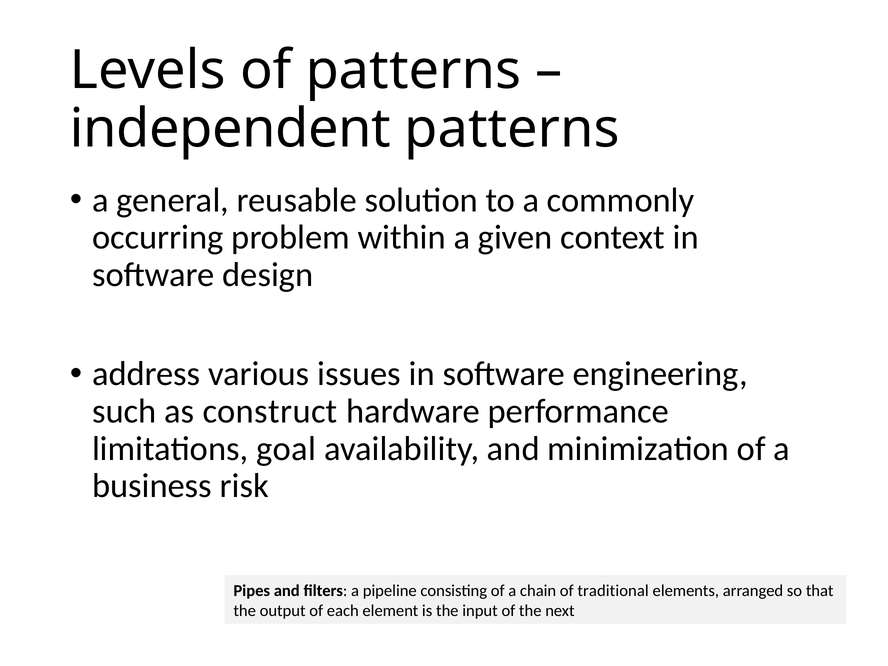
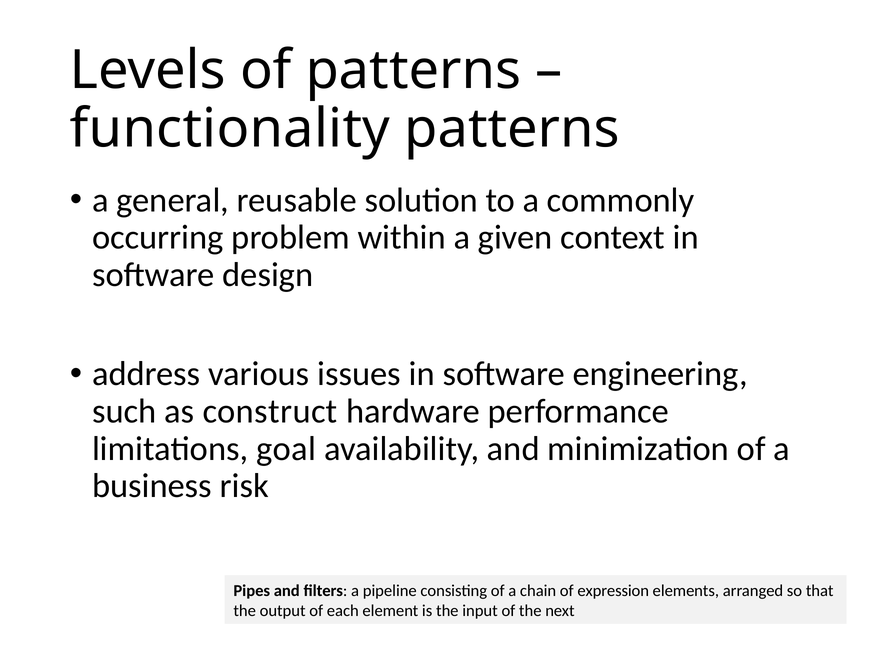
independent: independent -> functionality
traditional: traditional -> expression
